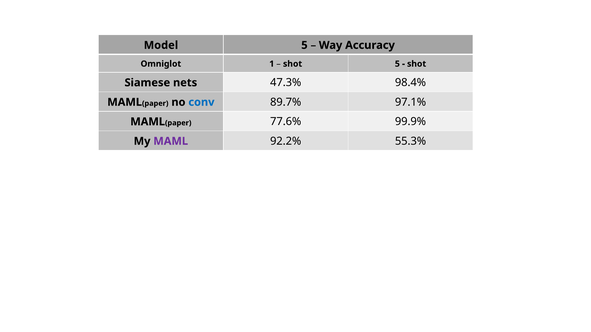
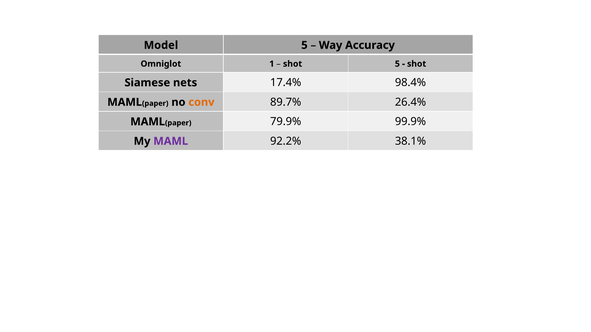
47.3%: 47.3% -> 17.4%
conv colour: blue -> orange
97.1%: 97.1% -> 26.4%
77.6%: 77.6% -> 79.9%
55.3%: 55.3% -> 38.1%
